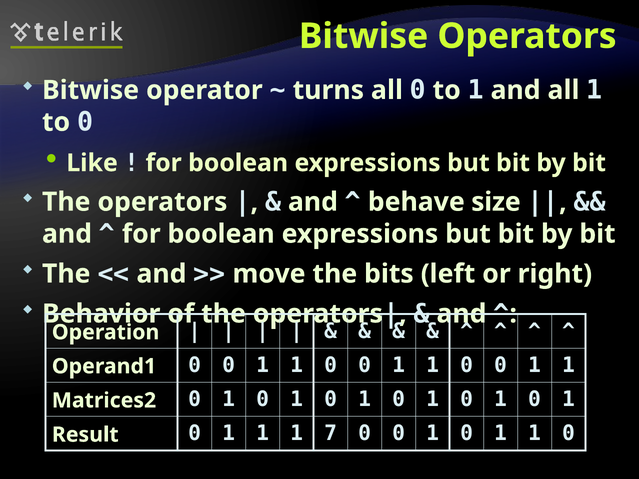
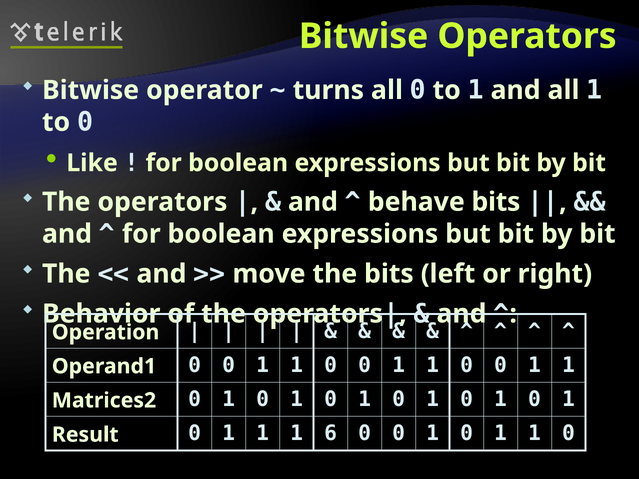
behave size: size -> bits
7: 7 -> 6
